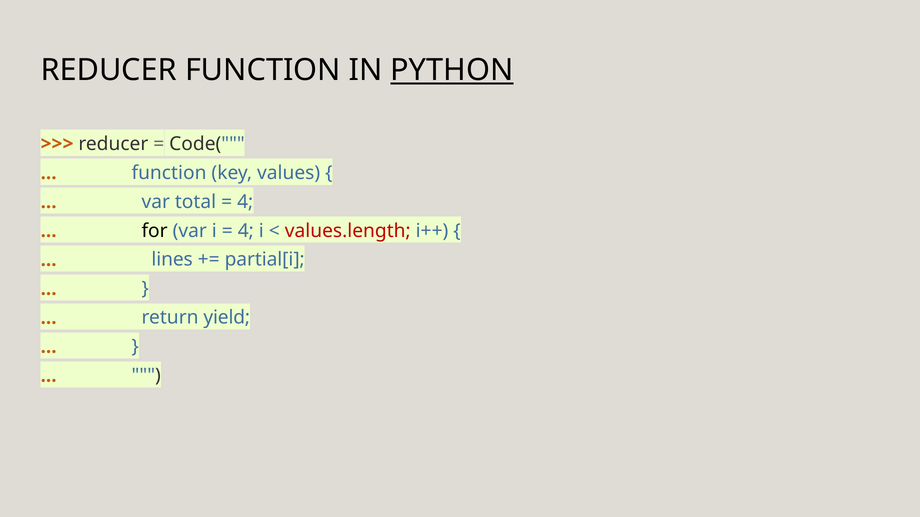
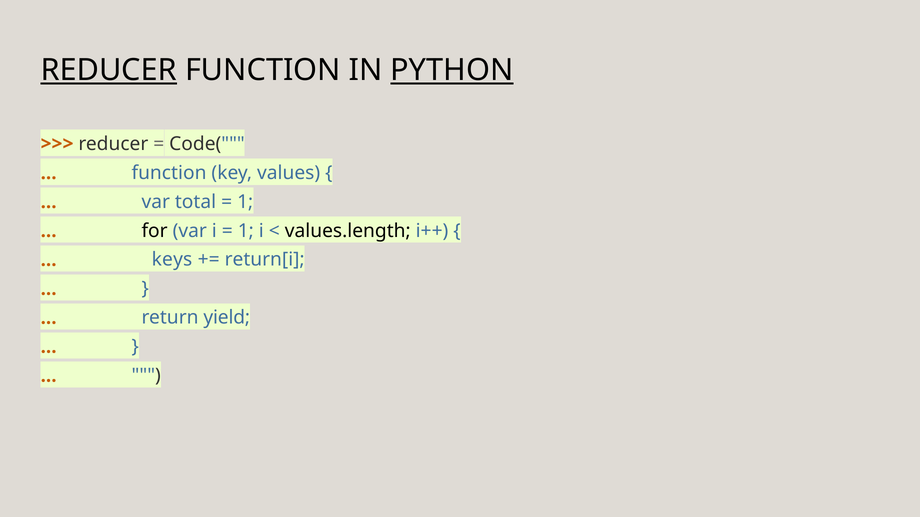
REDUCER at (109, 70) underline: none -> present
4 at (245, 202): 4 -> 1
4 at (246, 231): 4 -> 1
values.length colour: red -> black
lines: lines -> keys
partial[i: partial[i -> return[i
